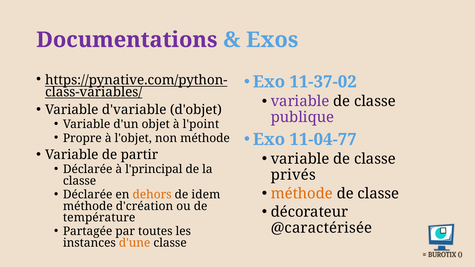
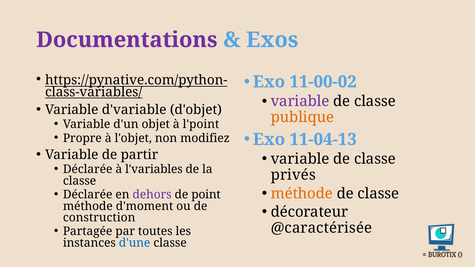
11-37-02: 11-37-02 -> 11-00-02
publique colour: purple -> orange
11-04-77: 11-04-77 -> 11-04-13
non méthode: méthode -> modifiez
l'principal: l'principal -> l'variables
dehors colour: orange -> purple
idem: idem -> point
d'création: d'création -> d'moment
température: température -> construction
d'une colour: orange -> blue
